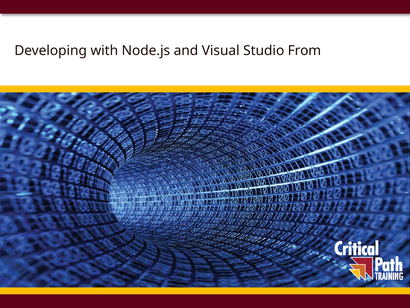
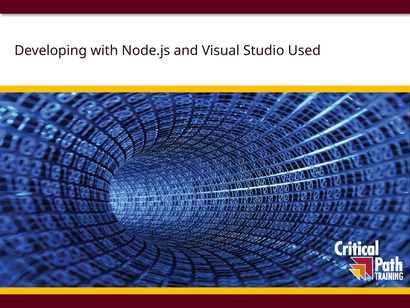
From: From -> Used
